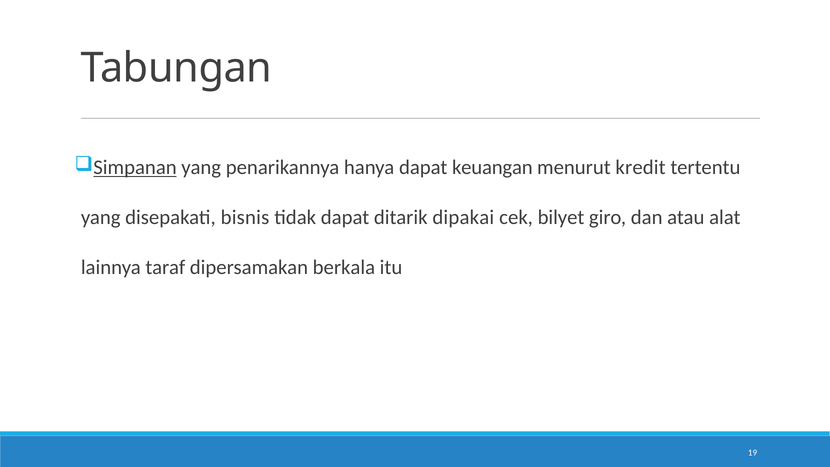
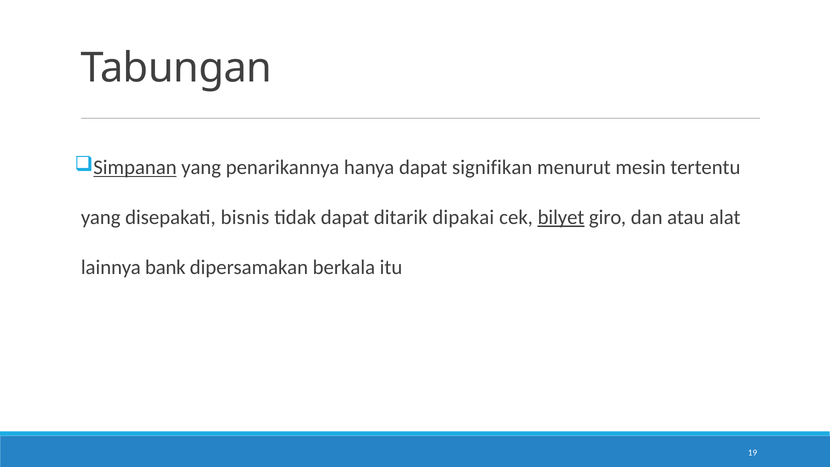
keuangan: keuangan -> signifikan
kredit: kredit -> mesin
bilyet underline: none -> present
taraf: taraf -> bank
